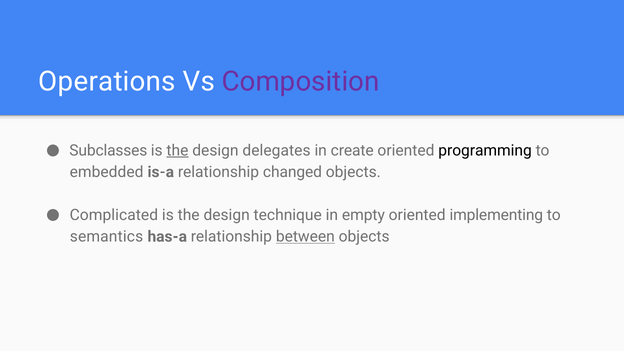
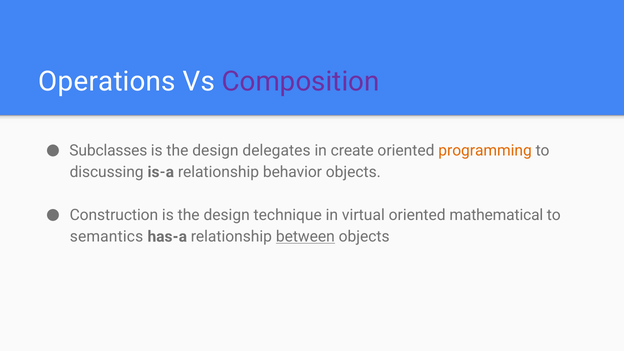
the at (177, 150) underline: present -> none
programming colour: black -> orange
embedded: embedded -> discussing
changed: changed -> behavior
Complicated: Complicated -> Construction
empty: empty -> virtual
implementing: implementing -> mathematical
